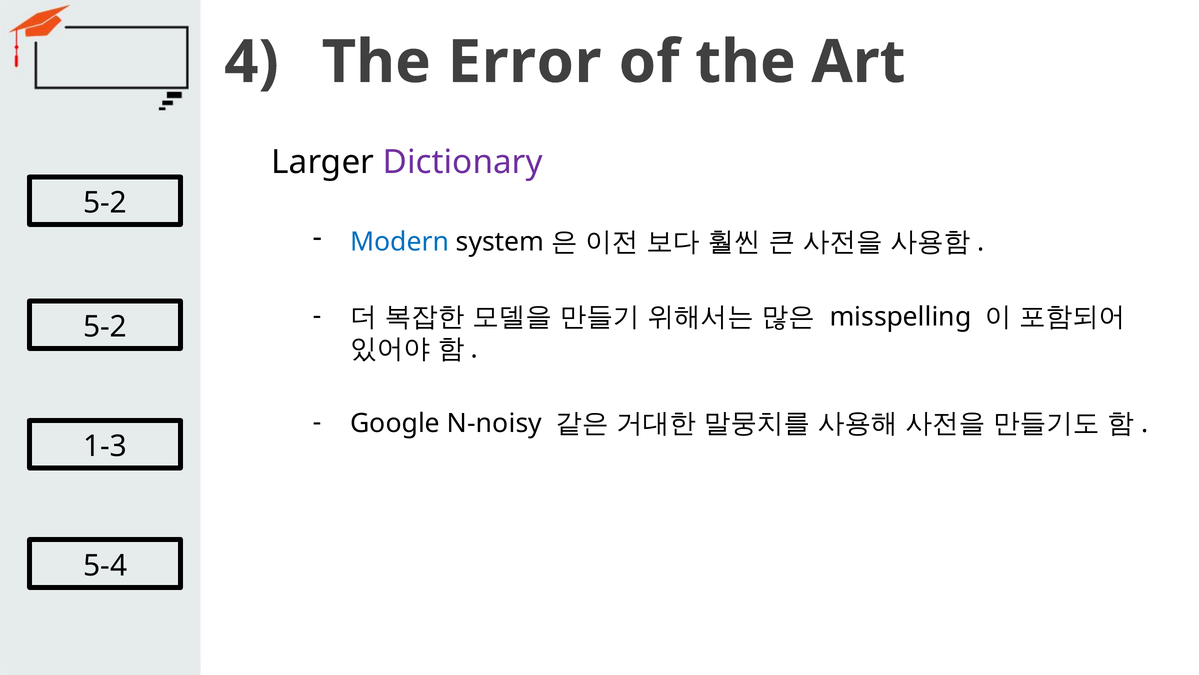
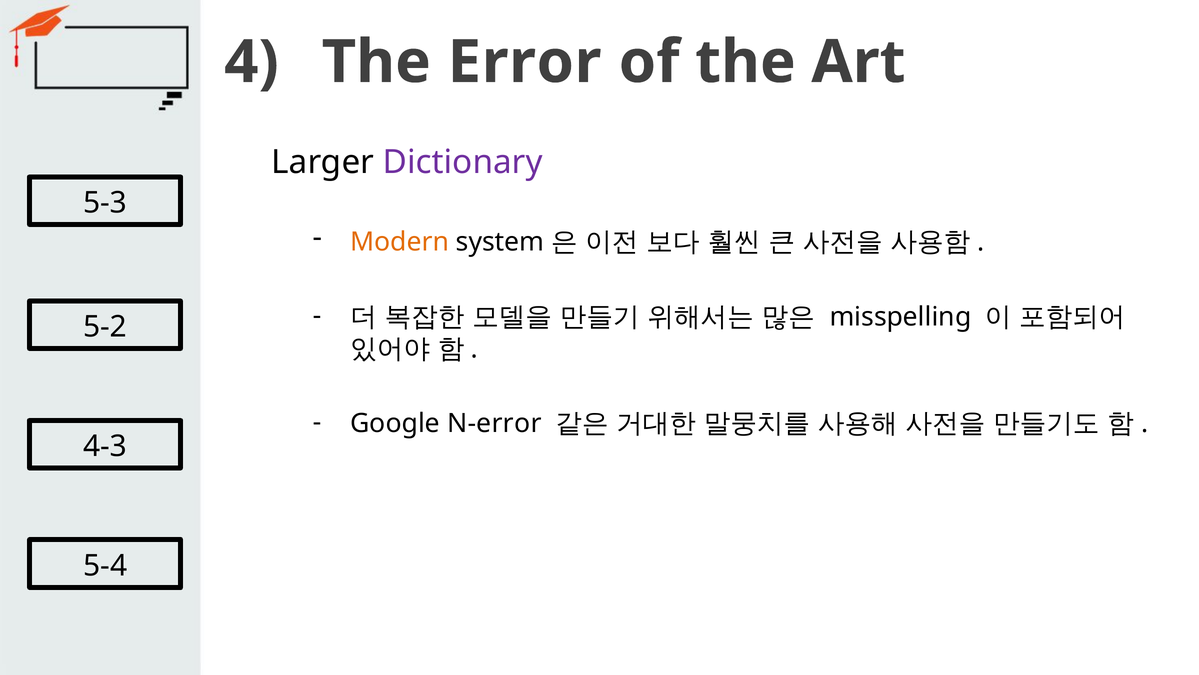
5-2 at (105, 203): 5-2 -> 5-3
Modern colour: blue -> orange
N-noisy: N-noisy -> N-error
1-3: 1-3 -> 4-3
